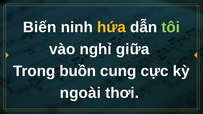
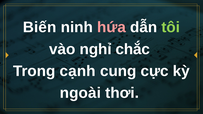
hứa colour: yellow -> pink
giữa: giữa -> chắc
buồn: buồn -> cạnh
